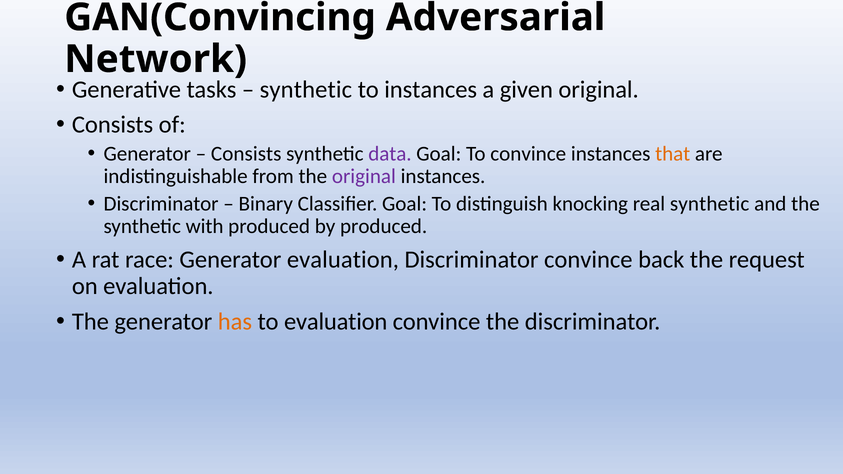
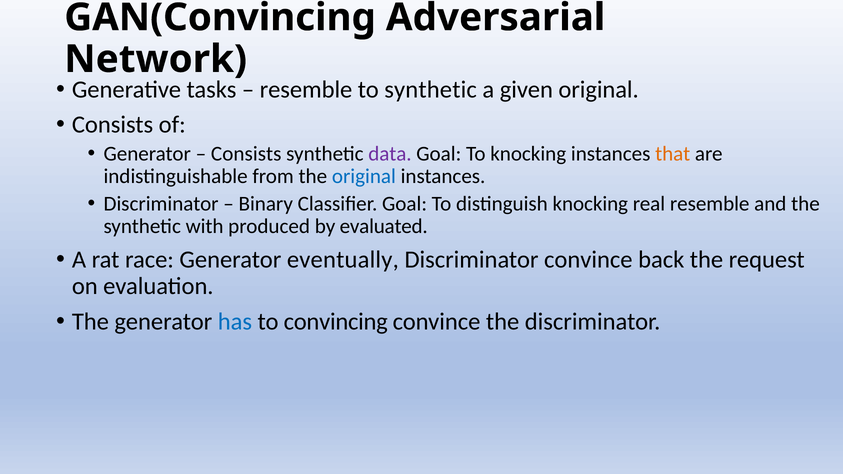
synthetic at (306, 89): synthetic -> resemble
to instances: instances -> synthetic
To convince: convince -> knocking
original at (364, 177) colour: purple -> blue
real synthetic: synthetic -> resemble
by produced: produced -> evaluated
Generator evaluation: evaluation -> eventually
has colour: orange -> blue
to evaluation: evaluation -> convincing
